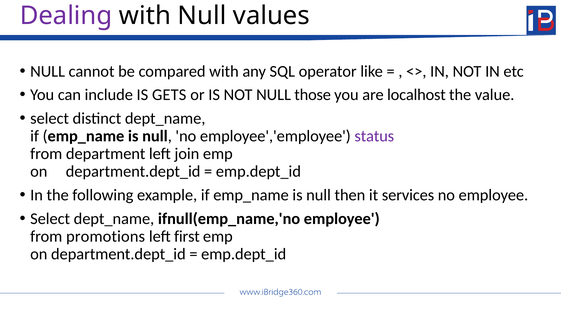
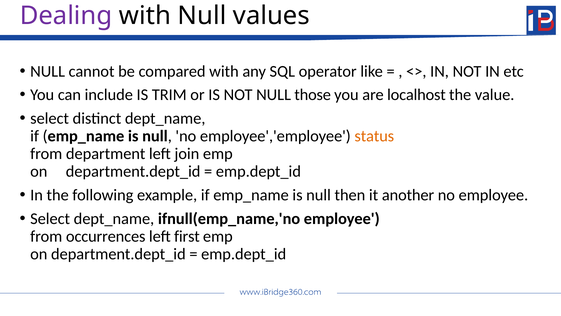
GETS: GETS -> TRIM
status colour: purple -> orange
services: services -> another
promotions: promotions -> occurrences
